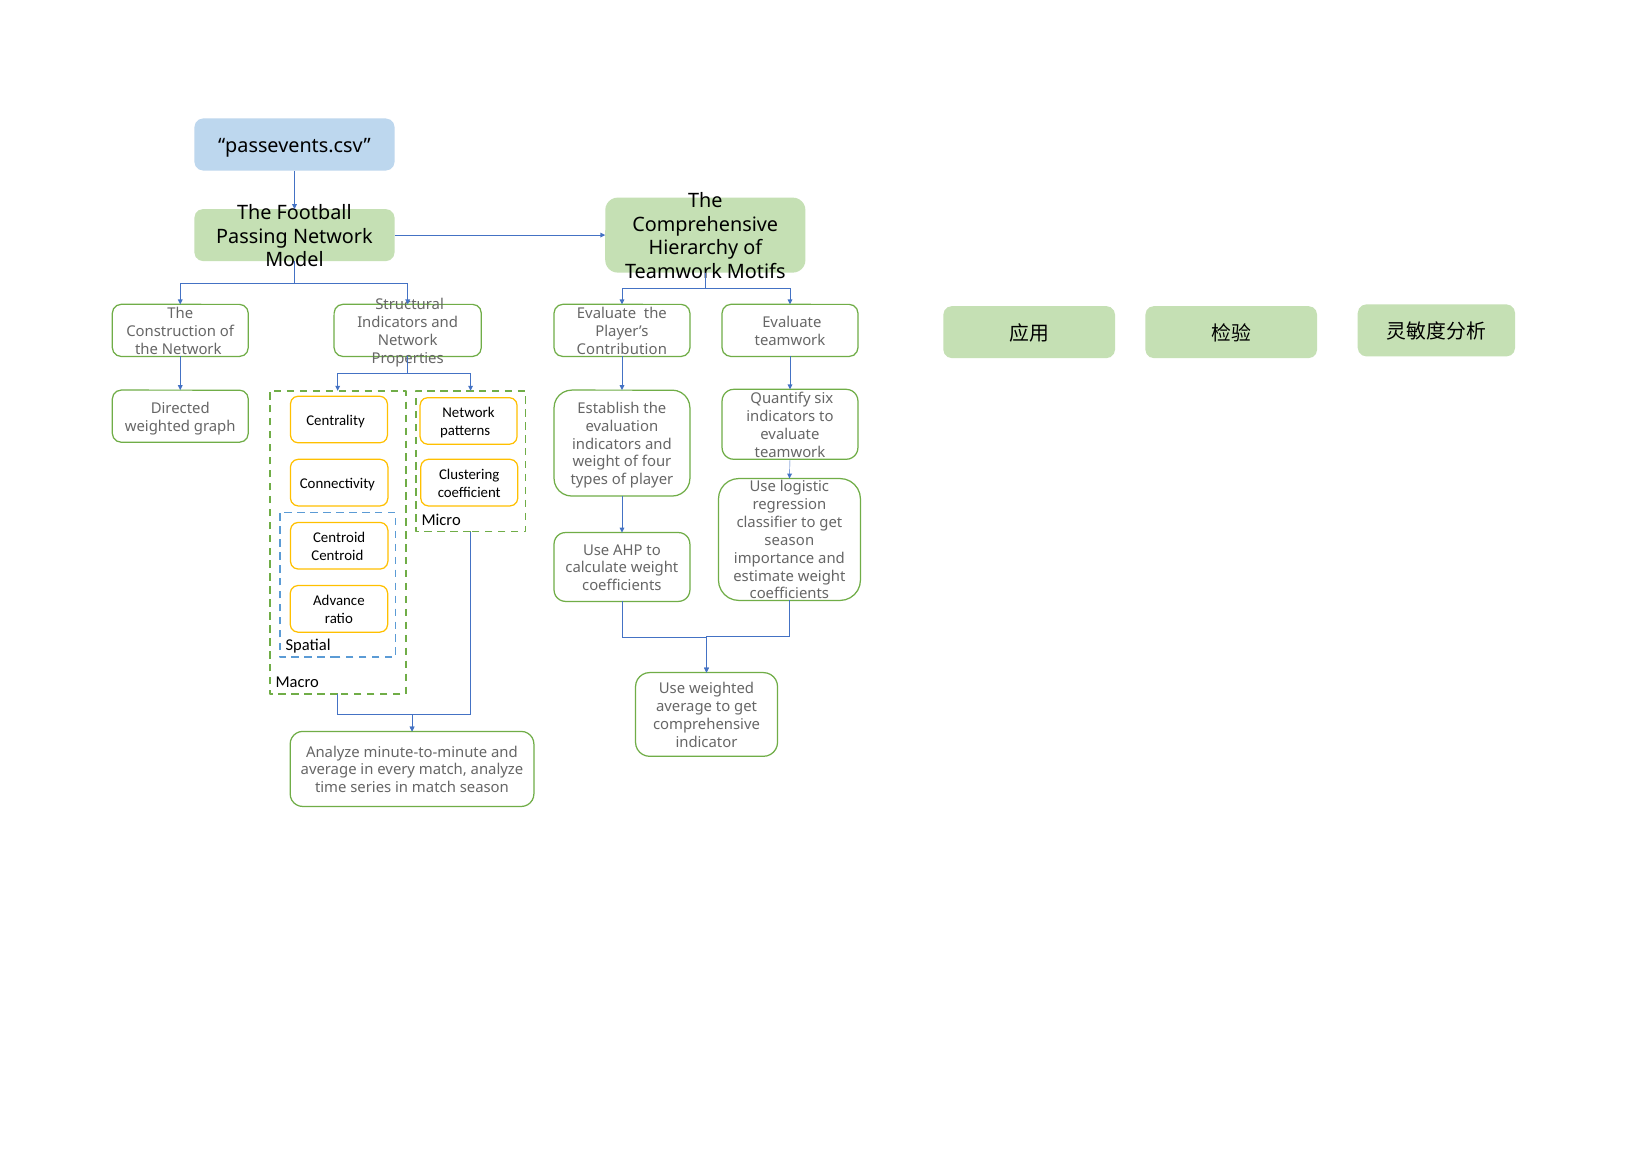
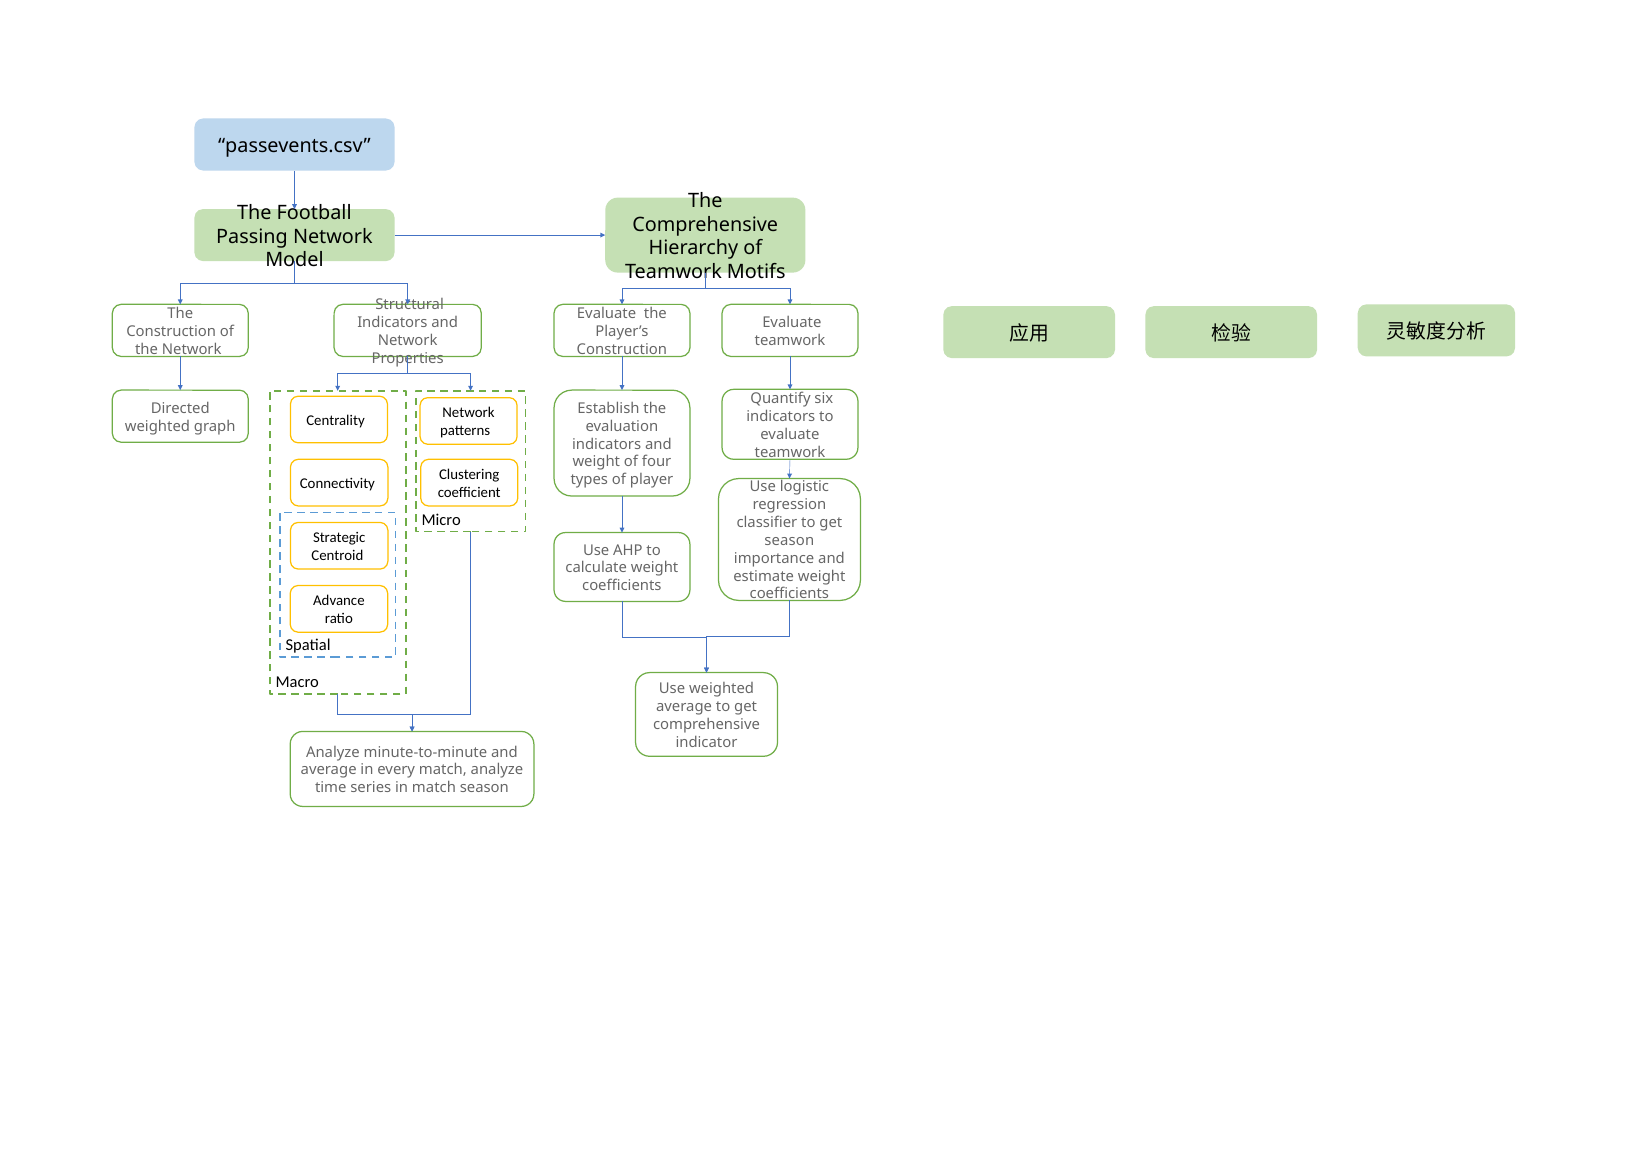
Contribution at (622, 349): Contribution -> Construction
Centroid at (339, 538): Centroid -> Strategic
